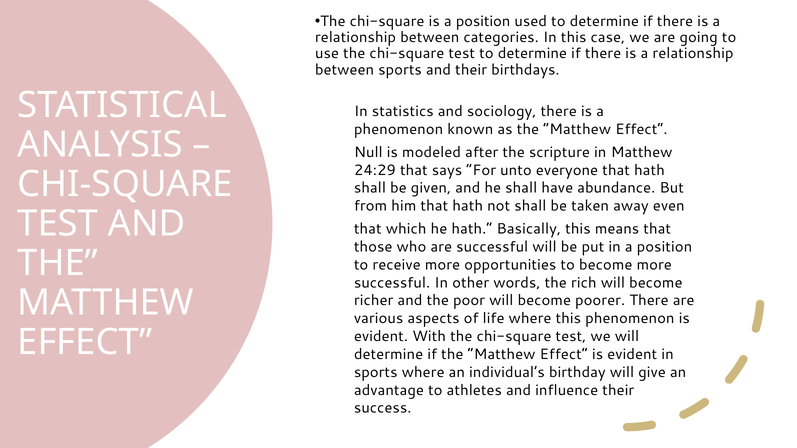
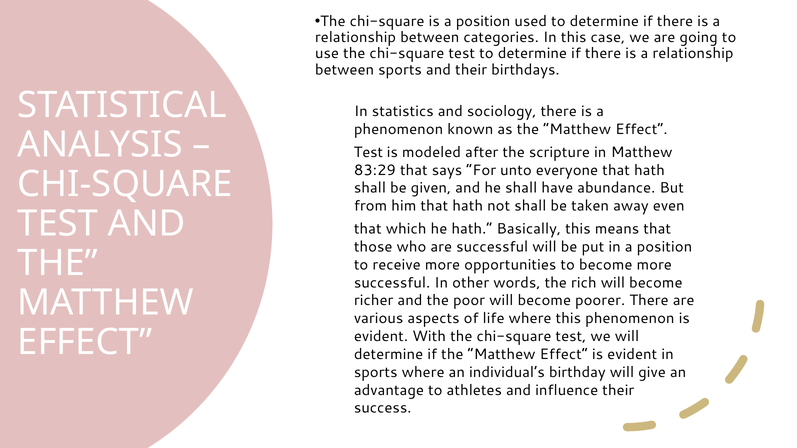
Null at (368, 152): Null -> Test
24:29: 24:29 -> 83:29
